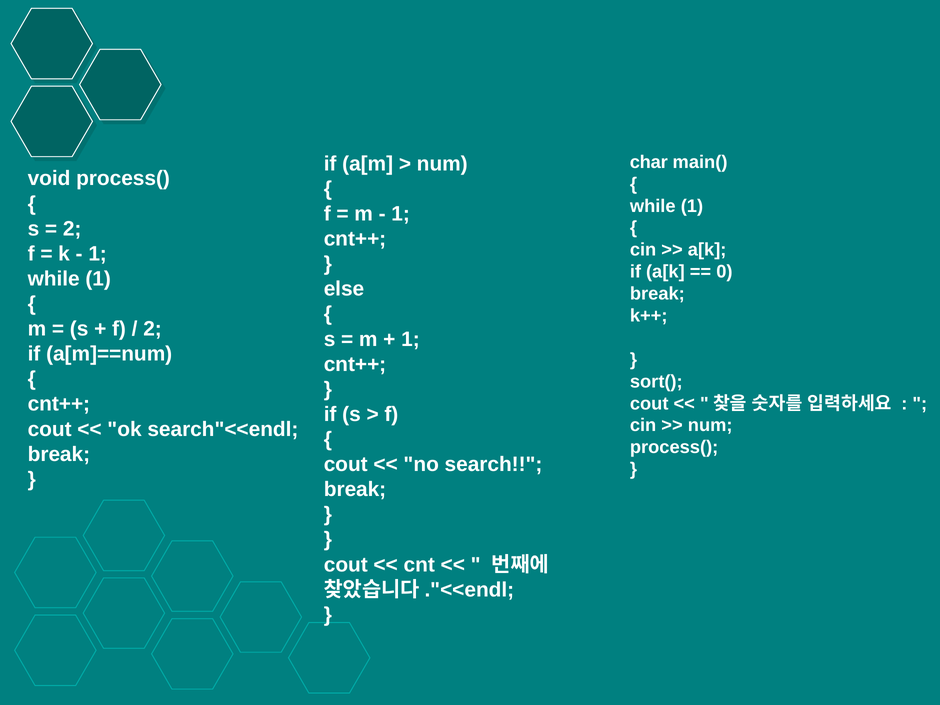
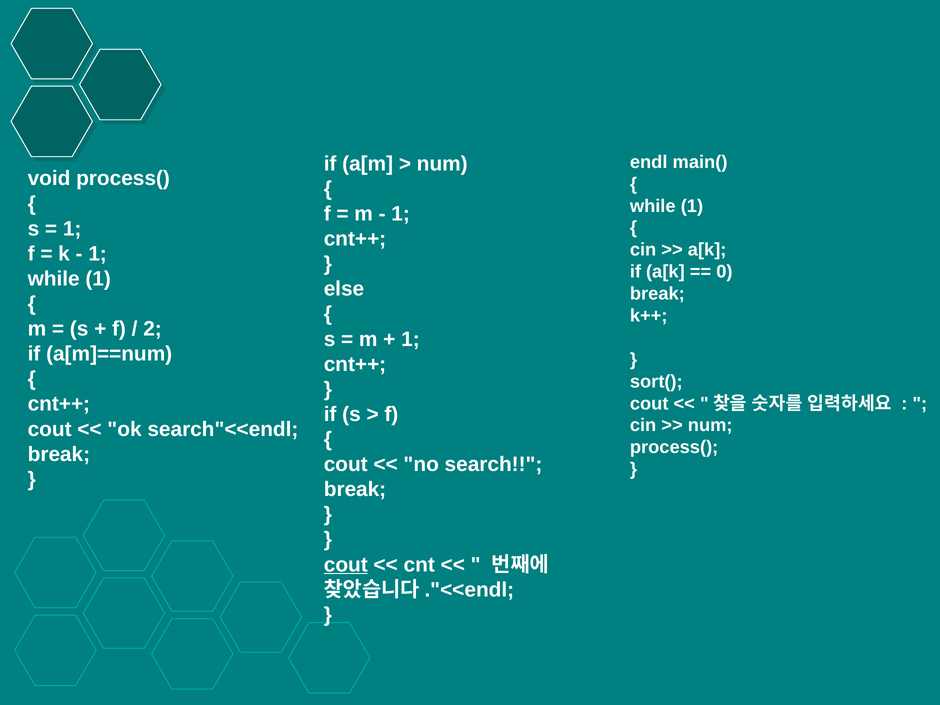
char: char -> endl
2 at (72, 229): 2 -> 1
cout at (346, 565) underline: none -> present
